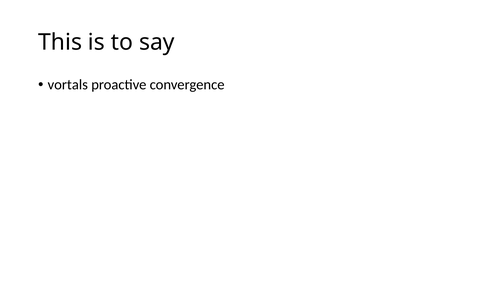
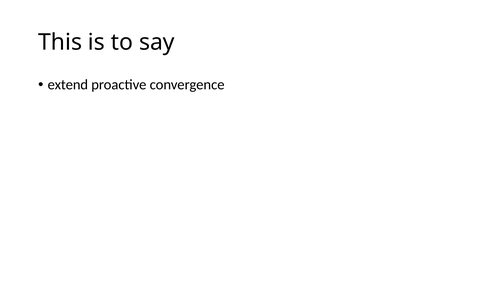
vortals: vortals -> extend
